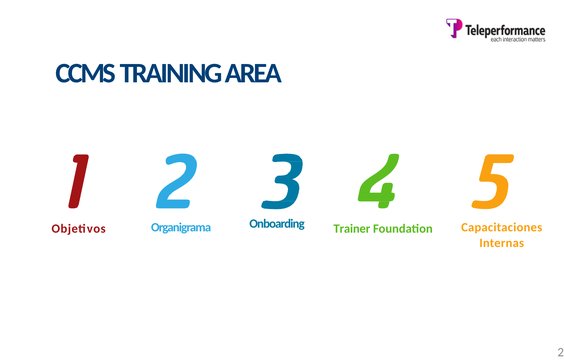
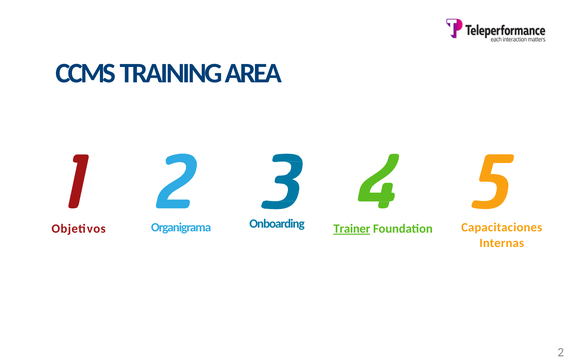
Trainer underline: none -> present
